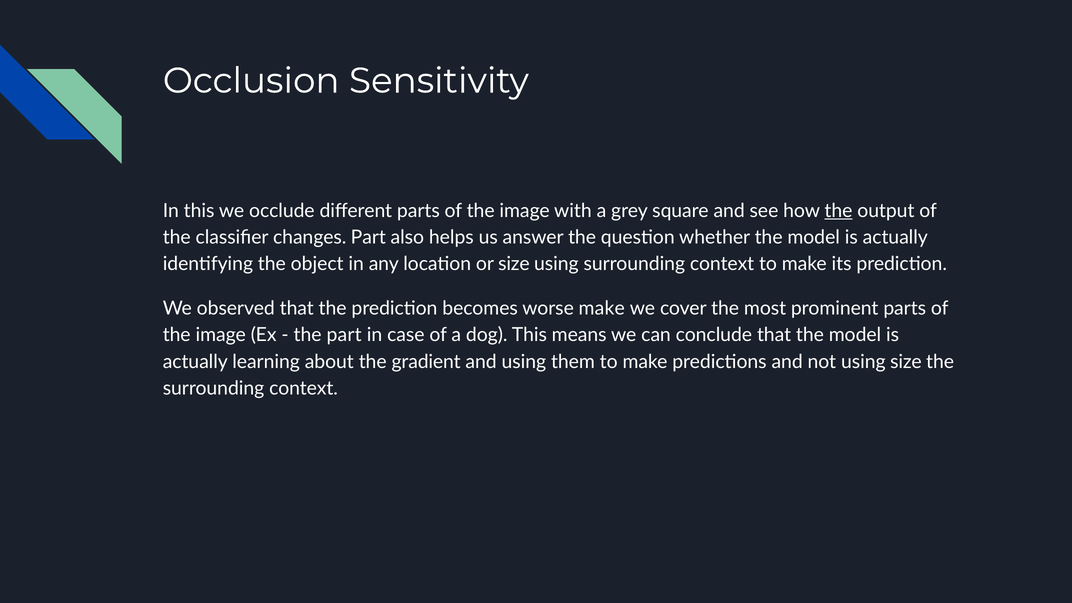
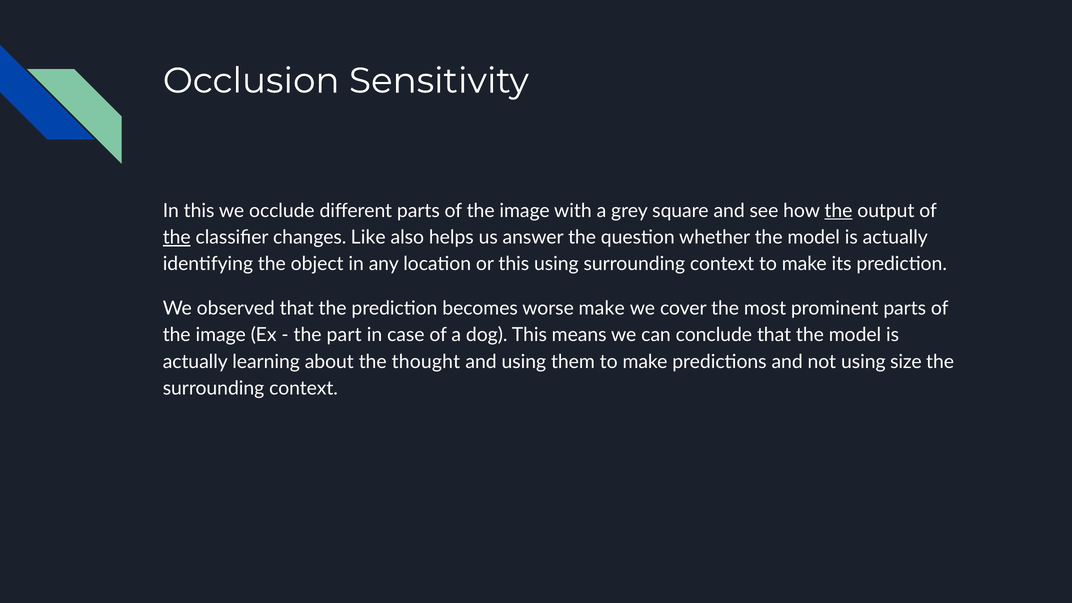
the at (177, 237) underline: none -> present
changes Part: Part -> Like
or size: size -> this
gradient: gradient -> thought
